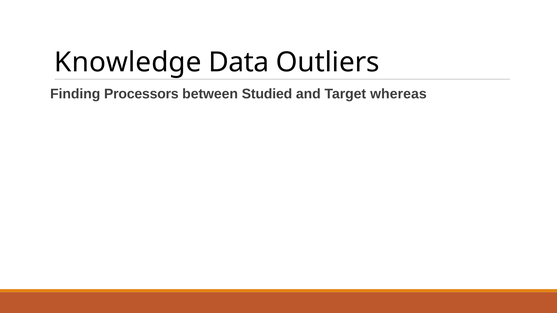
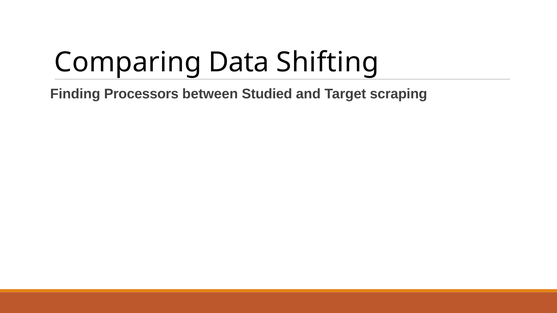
Knowledge: Knowledge -> Comparing
Outliers: Outliers -> Shifting
whereas: whereas -> scraping
